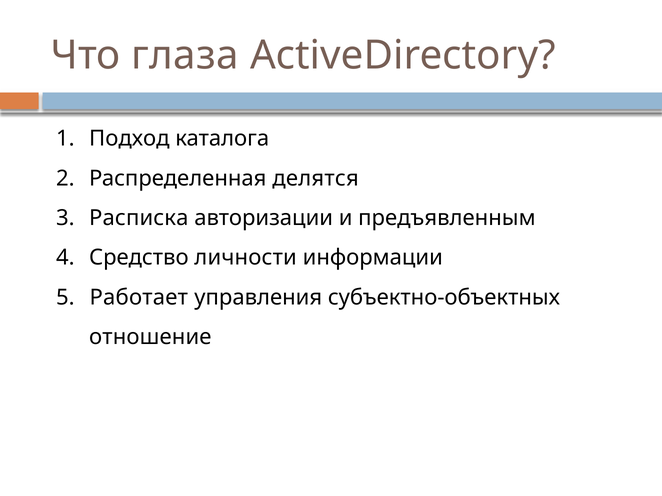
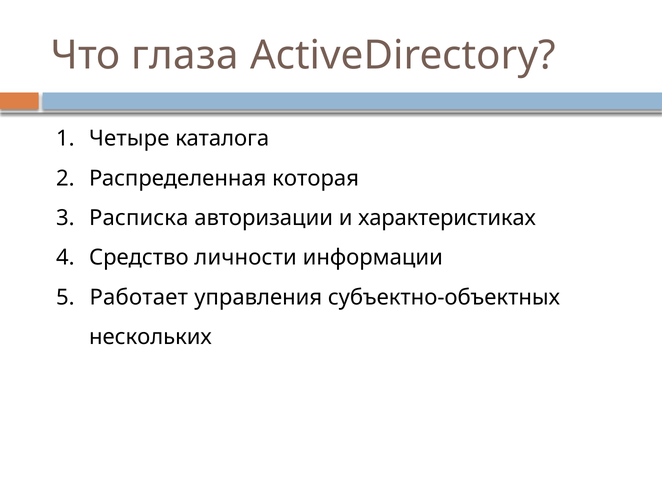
Подход: Подход -> Четыре
делятся: делятся -> которая
предъявленным: предъявленным -> характеристиках
отношение: отношение -> нескольких
